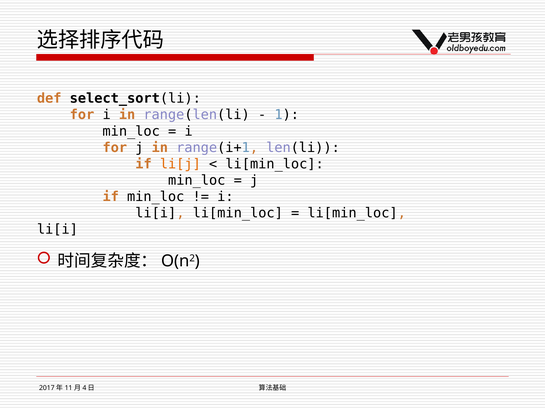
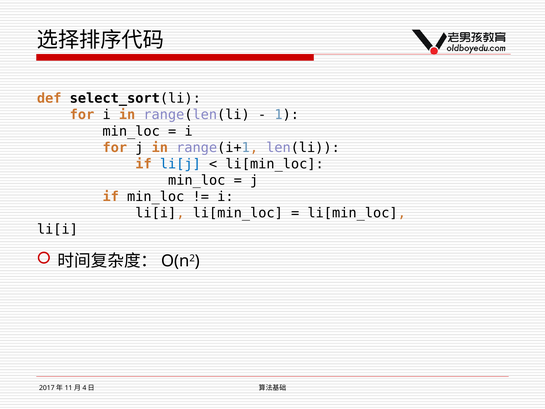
li[j colour: orange -> blue
